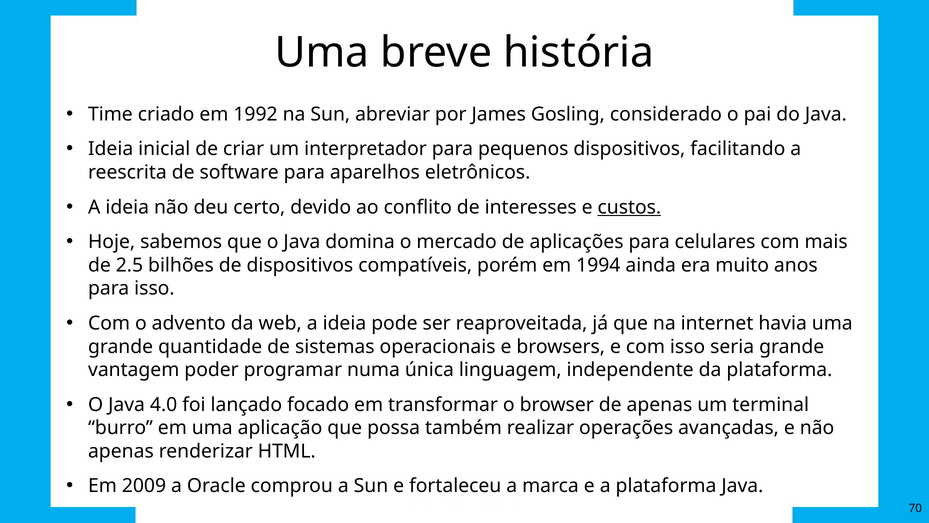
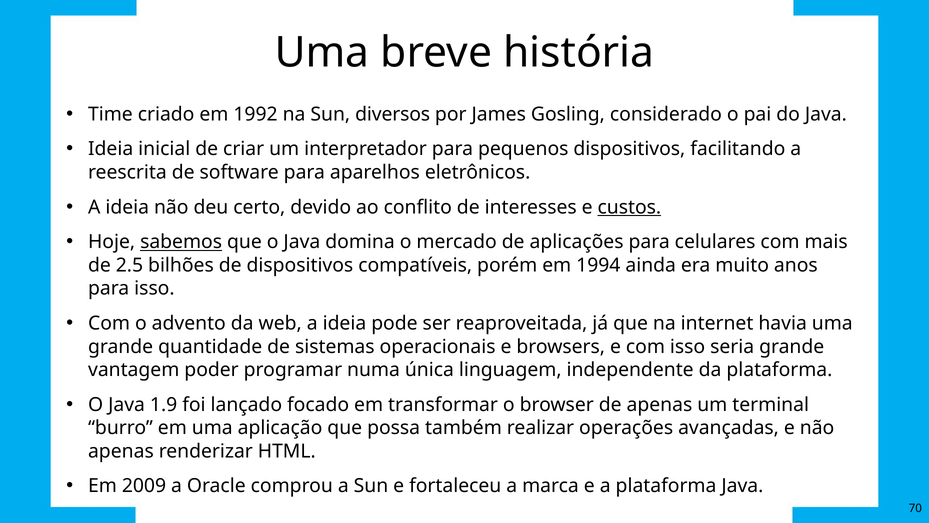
abreviar: abreviar -> diversos
sabemos underline: none -> present
4.0: 4.0 -> 1.9
